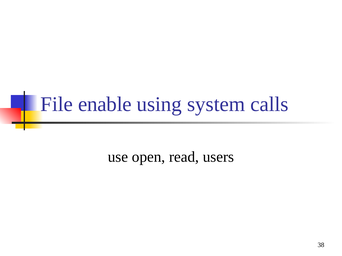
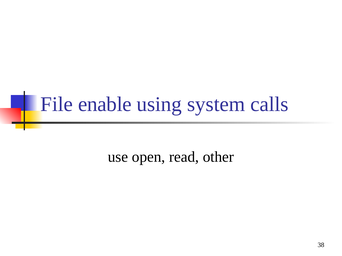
users: users -> other
